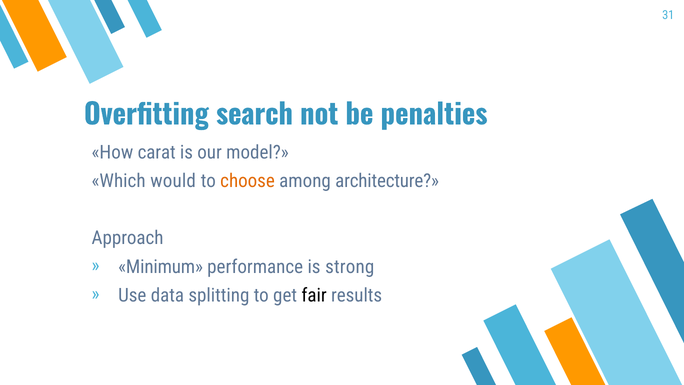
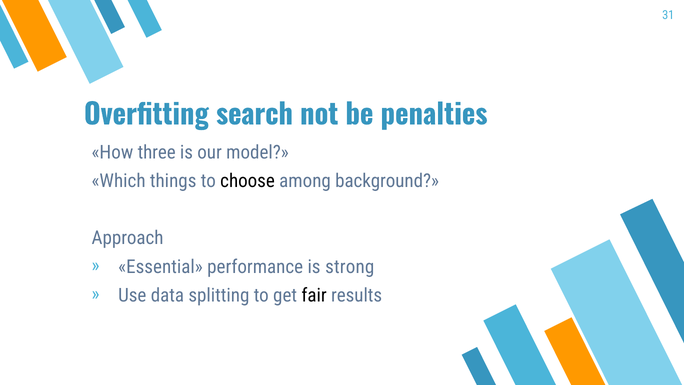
carat: carat -> three
would: would -> things
choose colour: orange -> black
architecture: architecture -> background
Minimum: Minimum -> Essential
